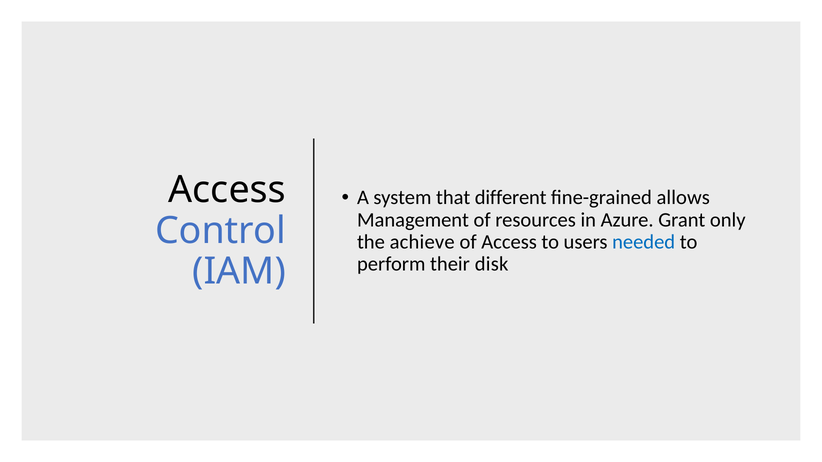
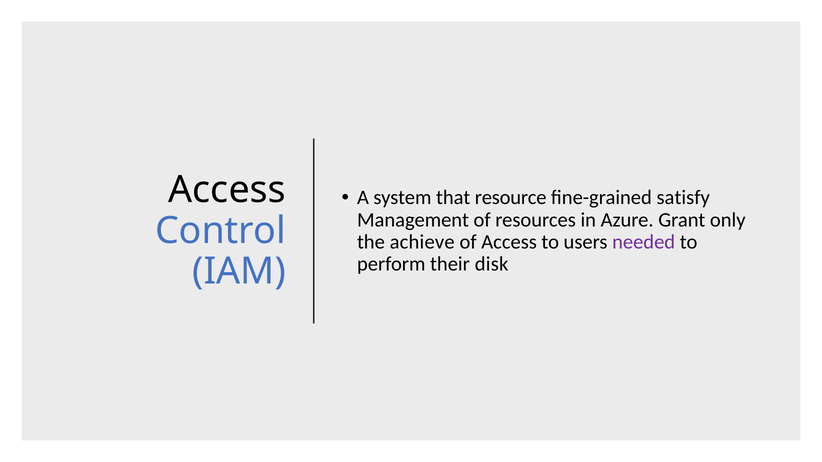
different: different -> resource
allows: allows -> satisfy
needed colour: blue -> purple
